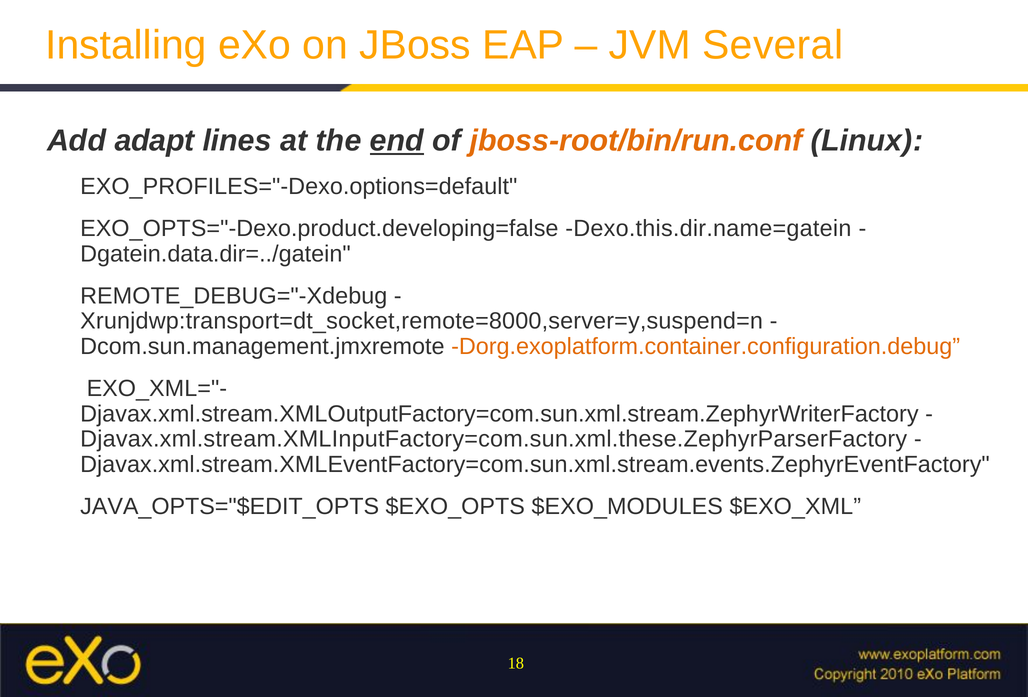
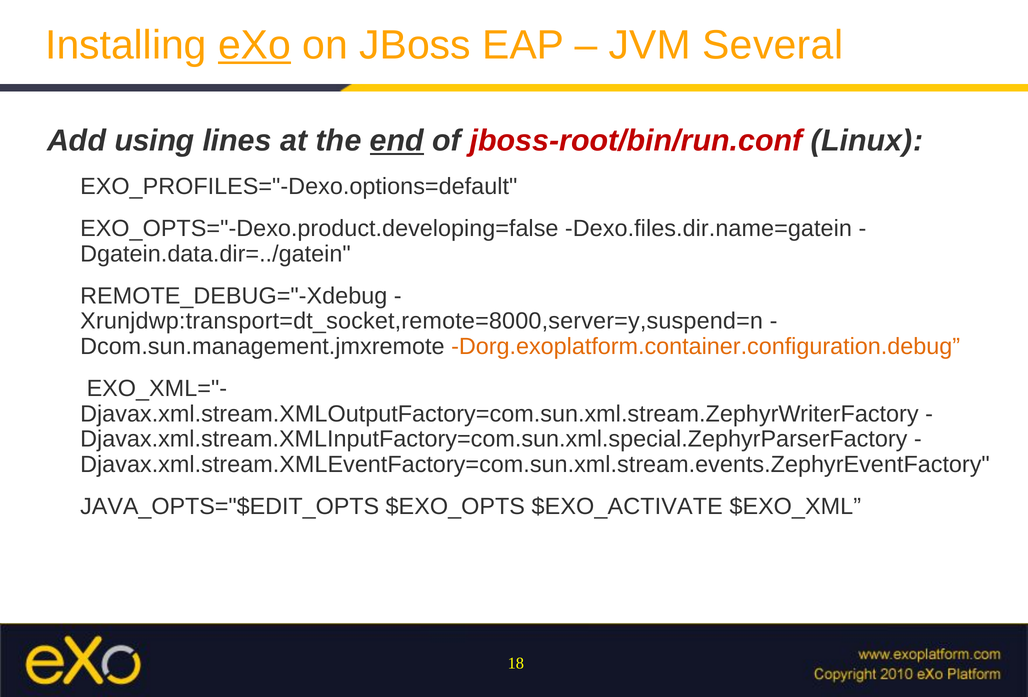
eXo underline: none -> present
adapt: adapt -> using
jboss-root/bin/run.conf colour: orange -> red
Dexo.this.dir.name=gatein: Dexo.this.dir.name=gatein -> Dexo.files.dir.name=gatein
Djavax.xml.stream.XMLInputFactory=com.sun.xml.these.ZephyrParserFactory: Djavax.xml.stream.XMLInputFactory=com.sun.xml.these.ZephyrParserFactory -> Djavax.xml.stream.XMLInputFactory=com.sun.xml.special.ZephyrParserFactory
$EXO_MODULES: $EXO_MODULES -> $EXO_ACTIVATE
